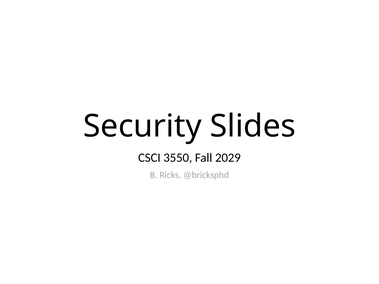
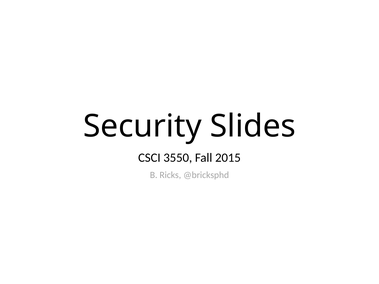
2029: 2029 -> 2015
